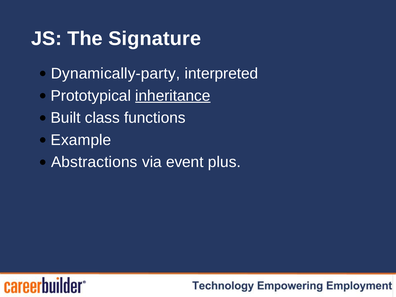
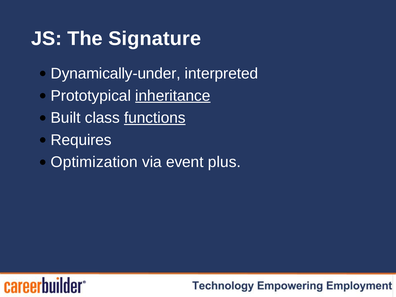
Dynamically-party: Dynamically-party -> Dynamically-under
functions underline: none -> present
Example: Example -> Requires
Abstractions: Abstractions -> Optimization
